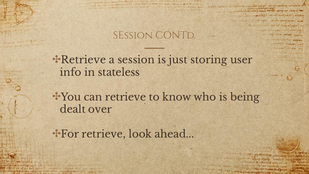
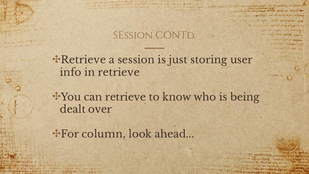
in stateless: stateless -> retrieve
For retrieve: retrieve -> column
